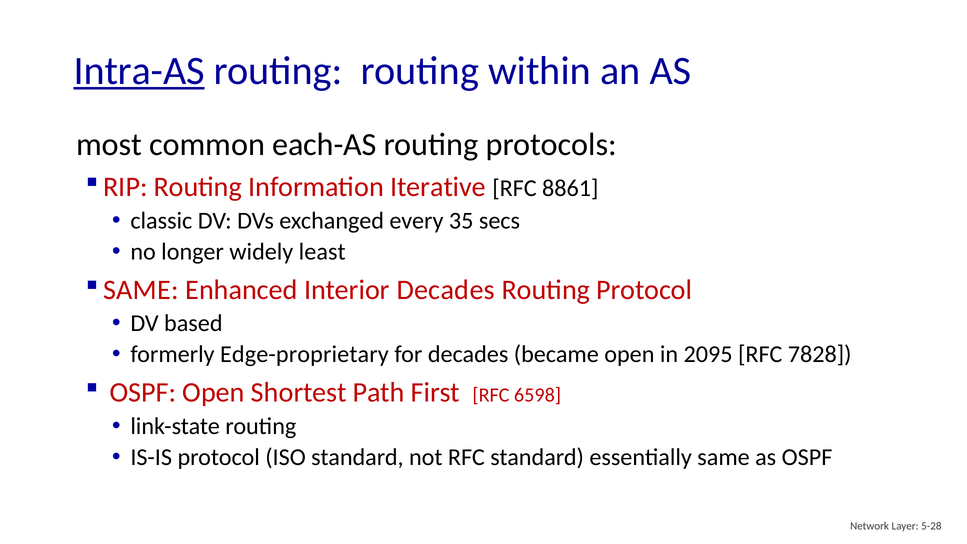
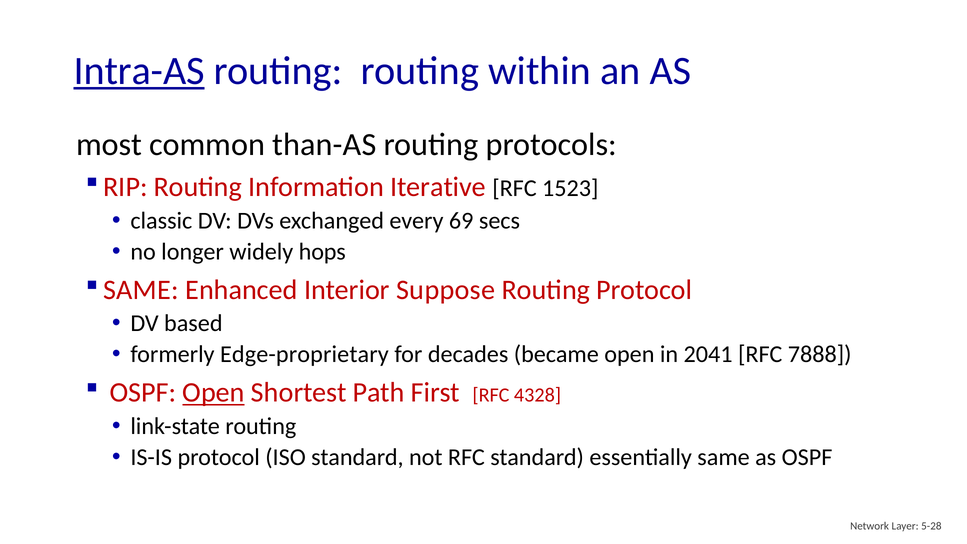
each-AS: each-AS -> than-AS
8861: 8861 -> 1523
35: 35 -> 69
least: least -> hops
Interior Decades: Decades -> Suppose
2095: 2095 -> 2041
7828: 7828 -> 7888
Open at (214, 393) underline: none -> present
6598: 6598 -> 4328
